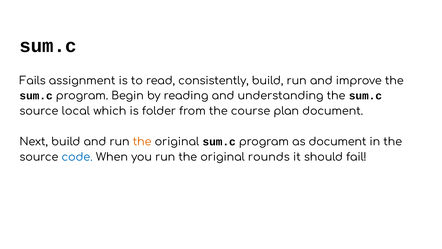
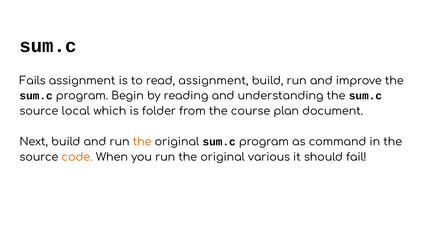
read consistently: consistently -> assignment
as document: document -> command
code colour: blue -> orange
rounds: rounds -> various
